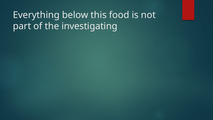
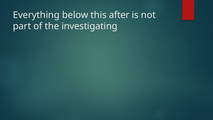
food: food -> after
